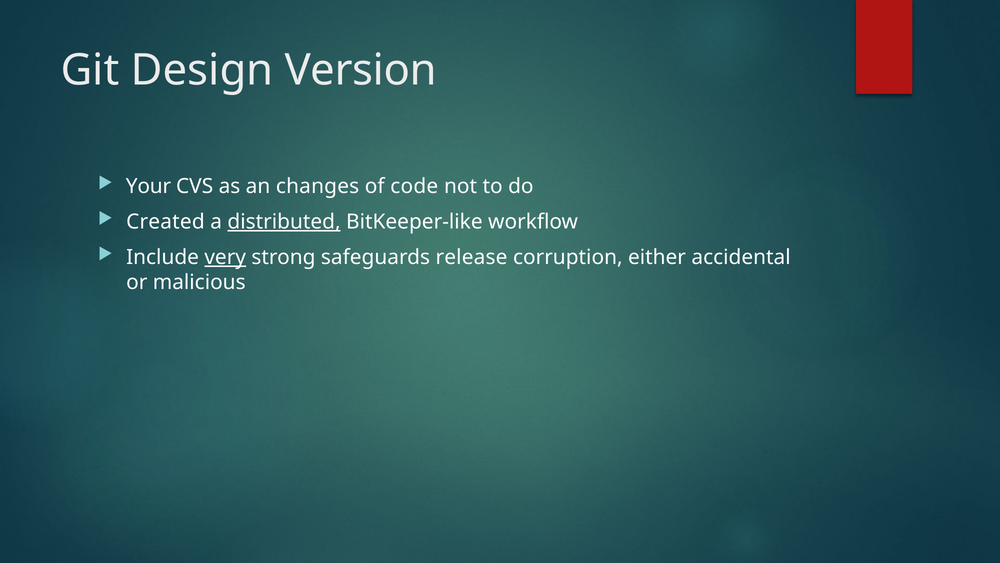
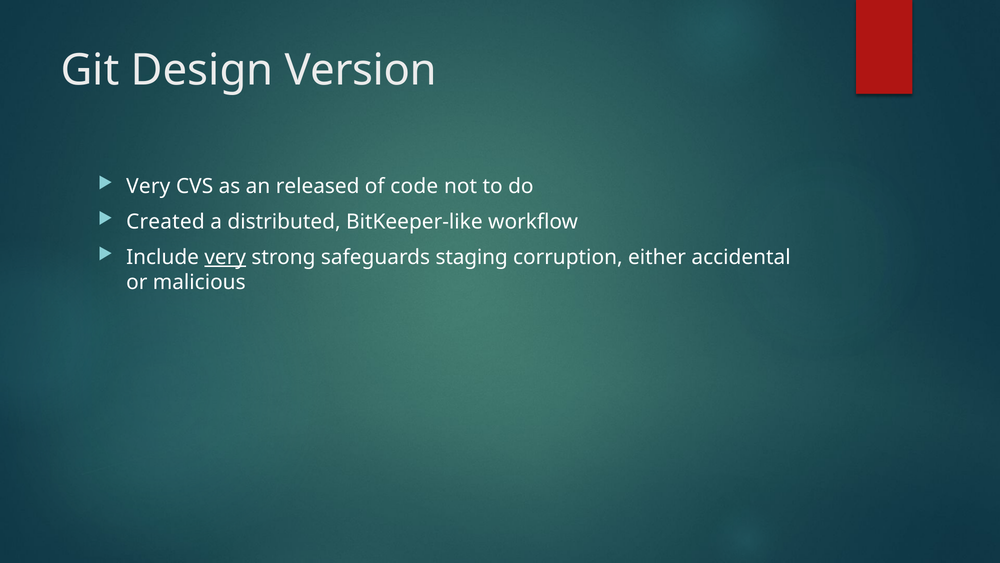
Your at (148, 186): Your -> Very
changes: changes -> released
distributed underline: present -> none
release: release -> staging
